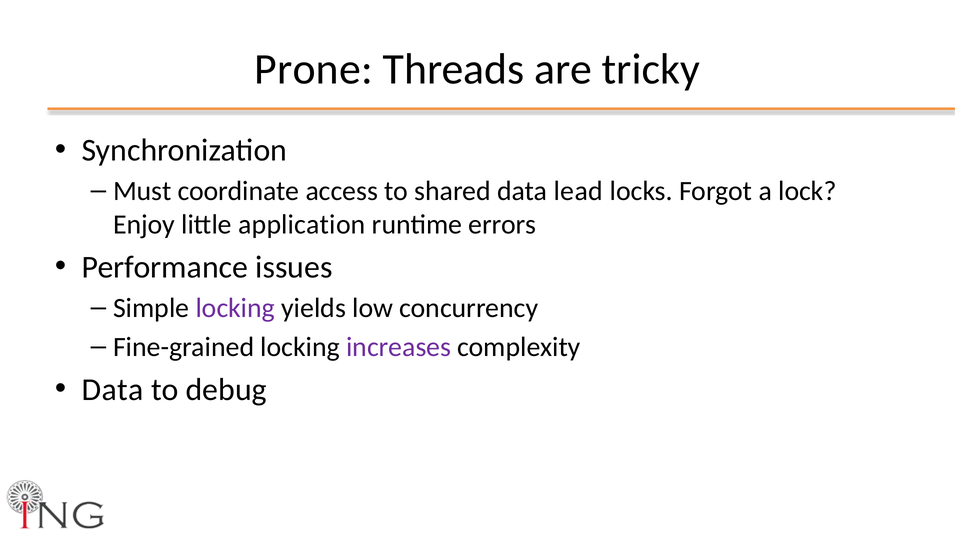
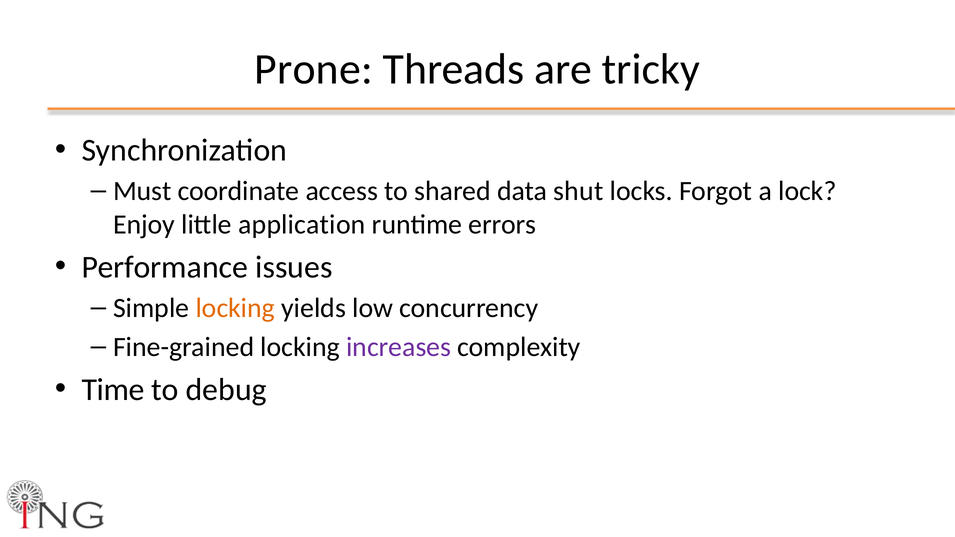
lead: lead -> shut
locking at (235, 308) colour: purple -> orange
Data at (113, 390): Data -> Time
